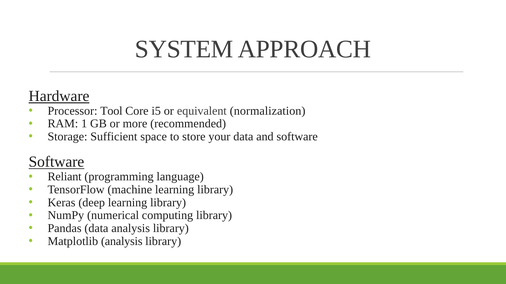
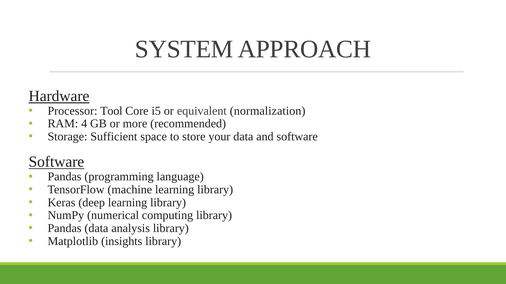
1: 1 -> 4
Reliant at (65, 177): Reliant -> Pandas
Matplotlib analysis: analysis -> insights
